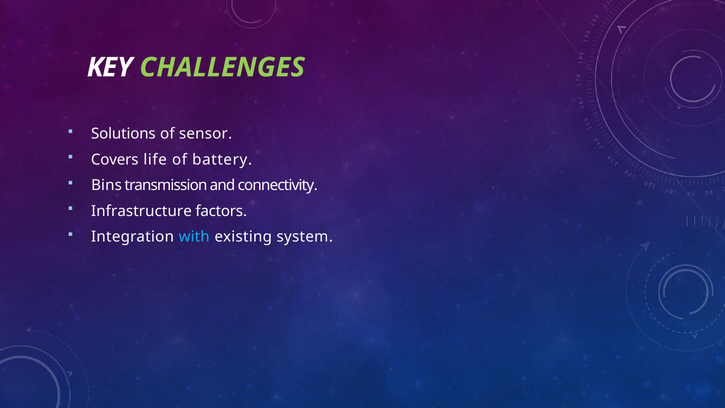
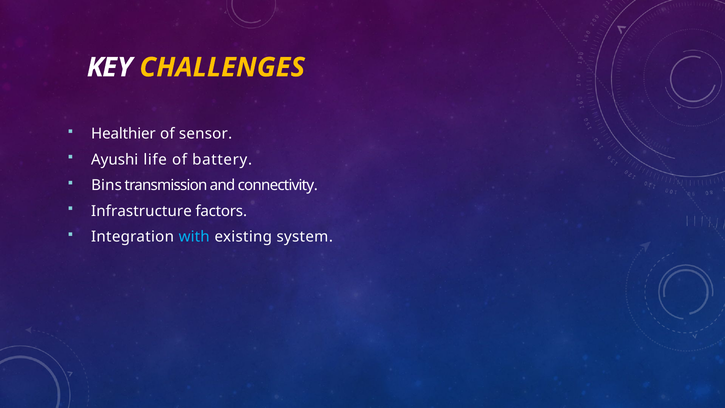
CHALLENGES colour: light green -> yellow
Solutions: Solutions -> Healthier
Covers: Covers -> Ayushi
